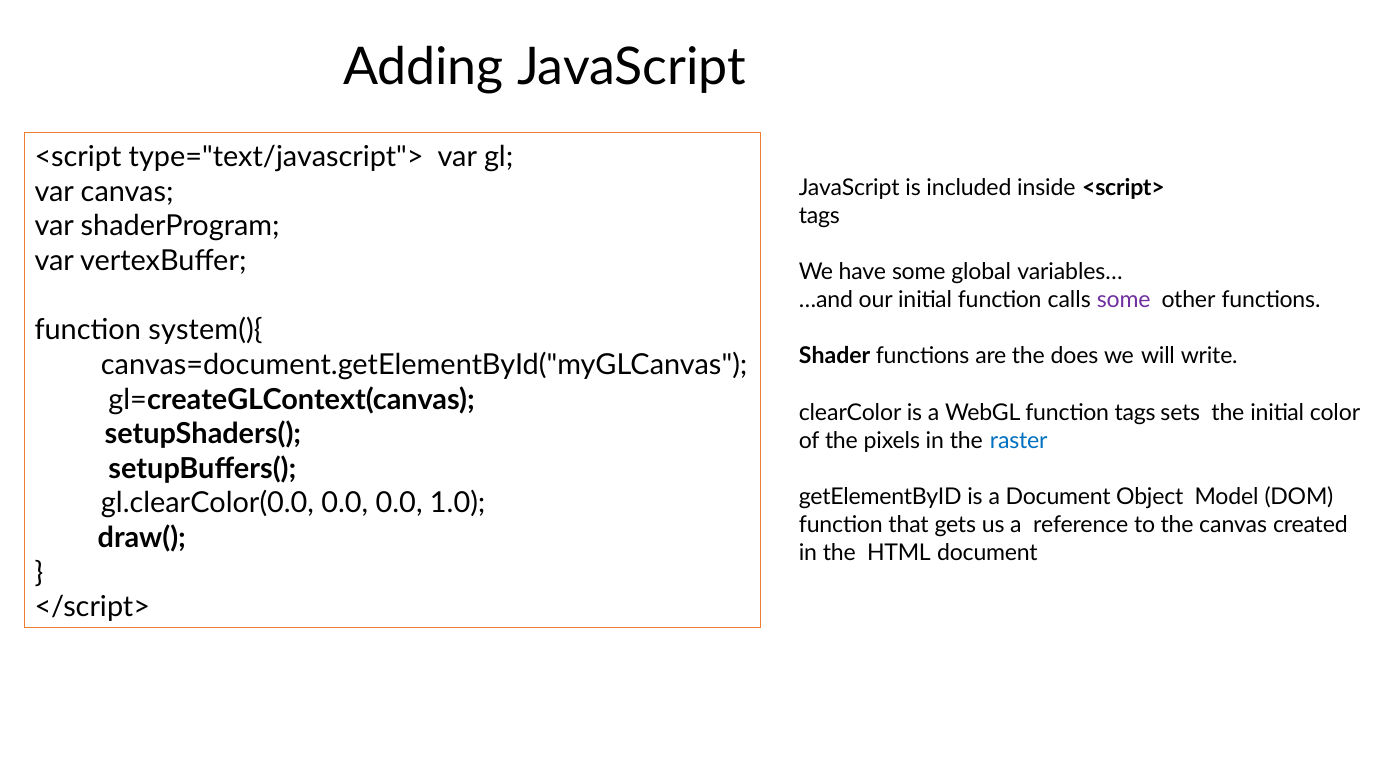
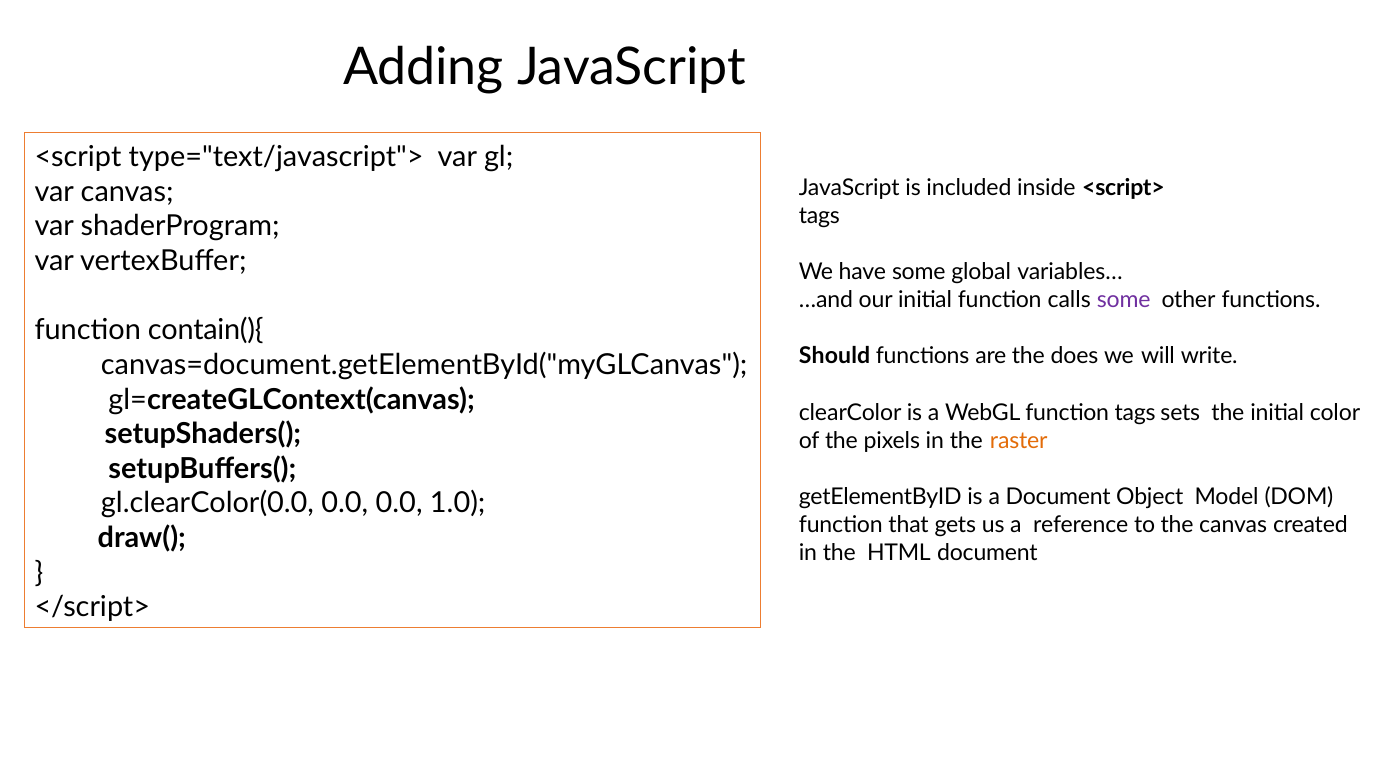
system(){: system(){ -> contain(){
Shader: Shader -> Should
raster colour: blue -> orange
